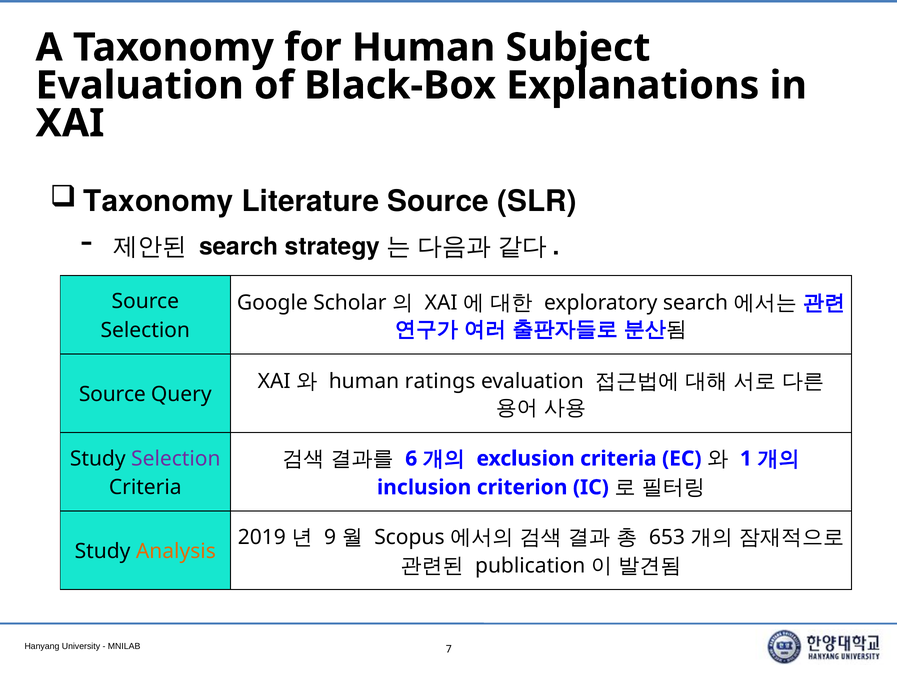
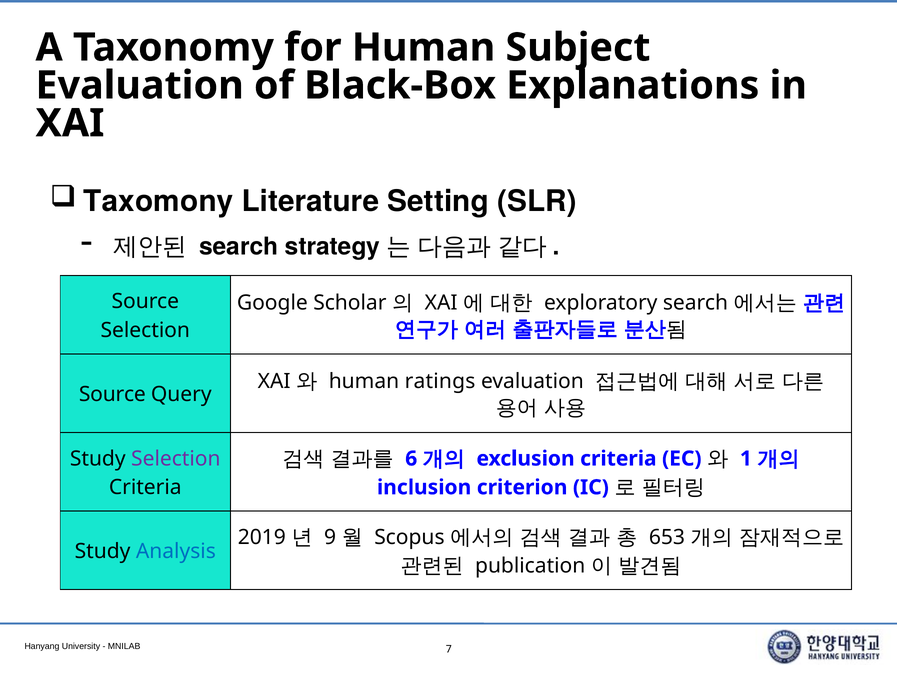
Taxonomy at (158, 202): Taxonomy -> Taxomony
Literature Source: Source -> Setting
Analysis colour: orange -> blue
